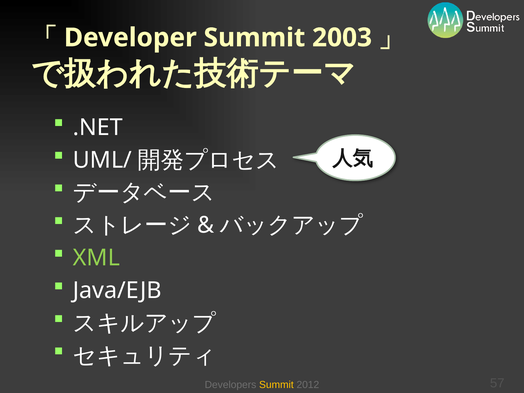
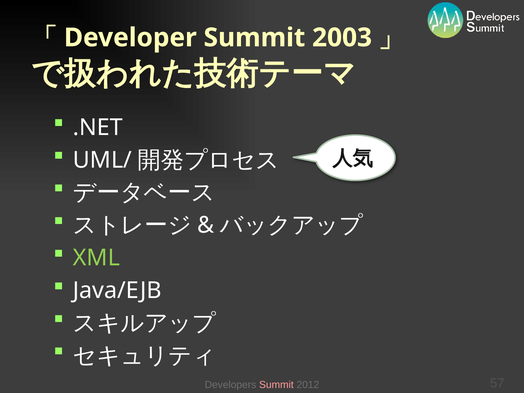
Summit at (276, 385) colour: yellow -> pink
